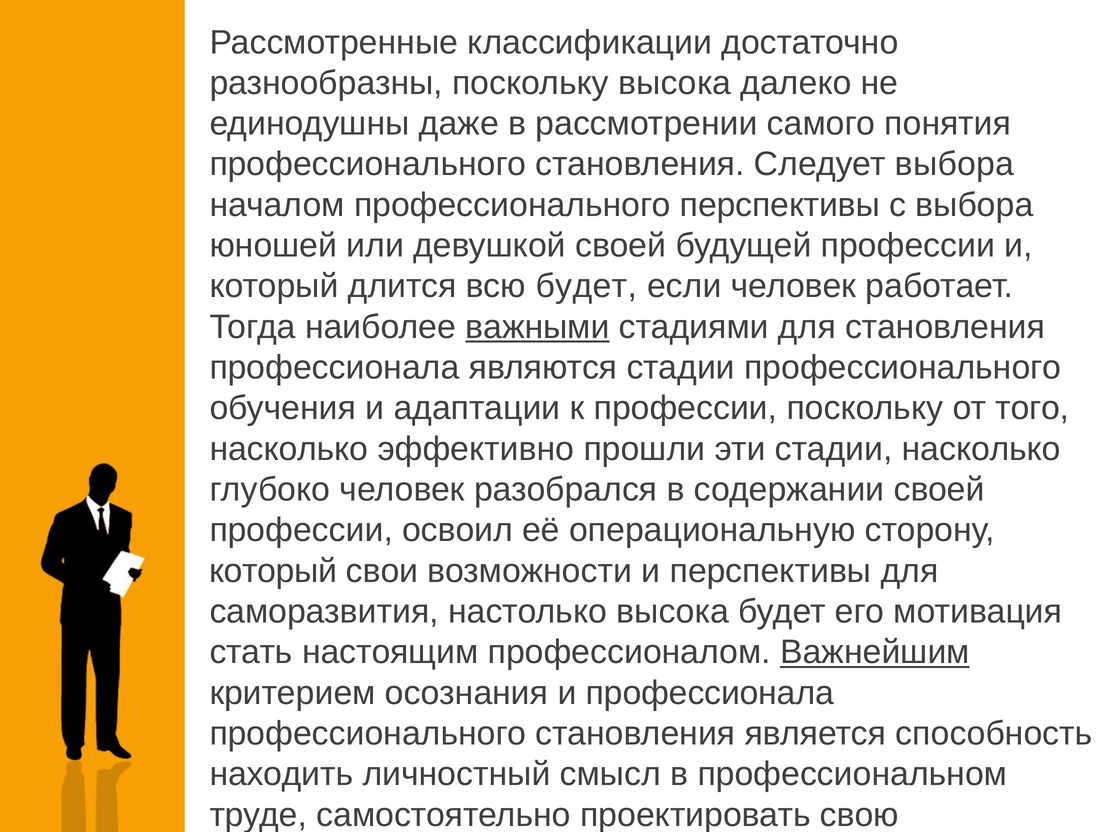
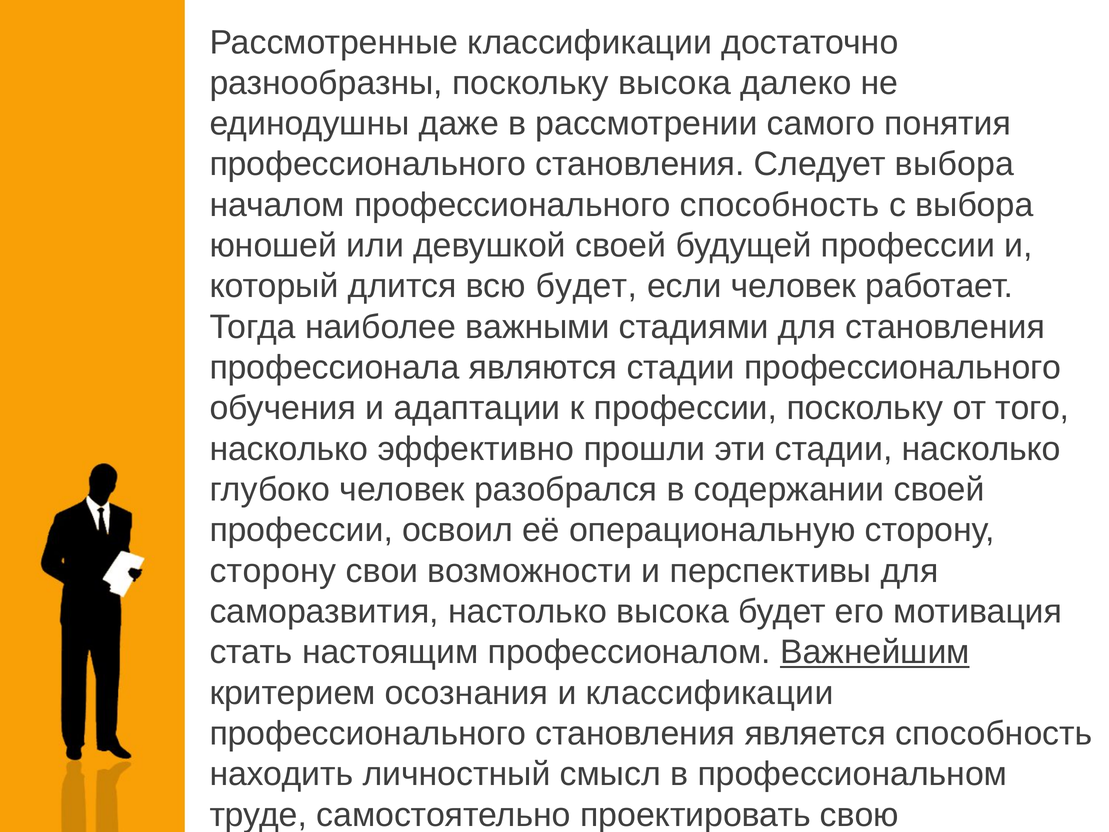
профессионального перспективы: перспективы -> способность
важными underline: present -> none
который at (273, 571): который -> сторону
и профессионала: профессионала -> классификации
